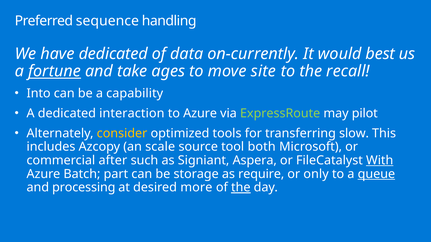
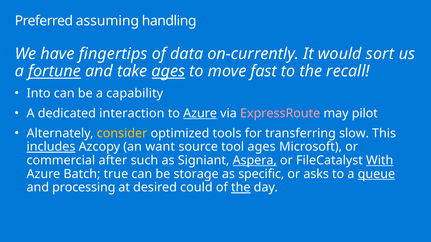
sequence: sequence -> assuming
have dedicated: dedicated -> fingertips
best: best -> sort
ages at (168, 71) underline: none -> present
site: site -> fast
Azure at (200, 113) underline: none -> present
ExpressRoute colour: light green -> pink
includes underline: none -> present
scale: scale -> want
tool both: both -> ages
Aspera underline: none -> present
part: part -> true
require: require -> specific
only: only -> asks
more: more -> could
